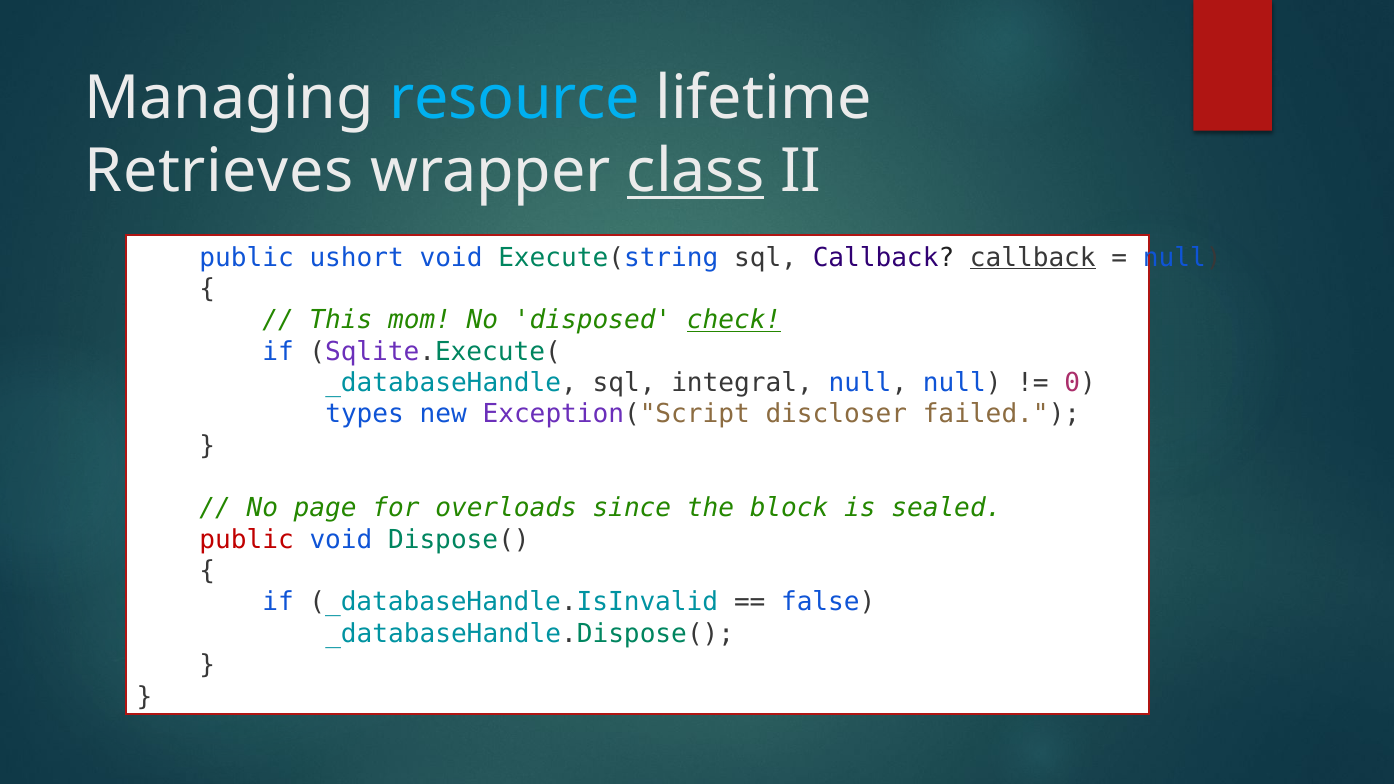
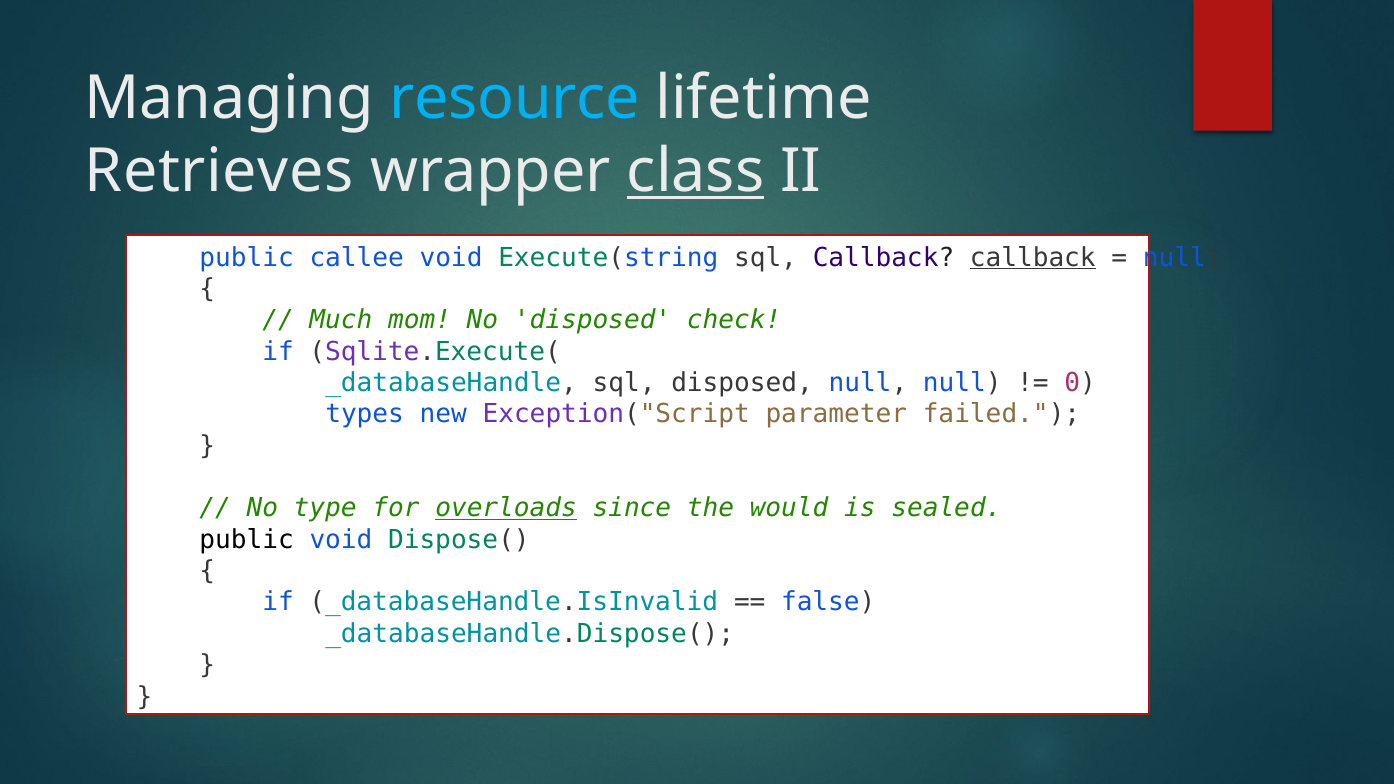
ushort: ushort -> callee
This: This -> Much
check underline: present -> none
sql integral: integral -> disposed
discloser: discloser -> parameter
page: page -> type
overloads underline: none -> present
block: block -> would
public at (247, 540) colour: red -> black
